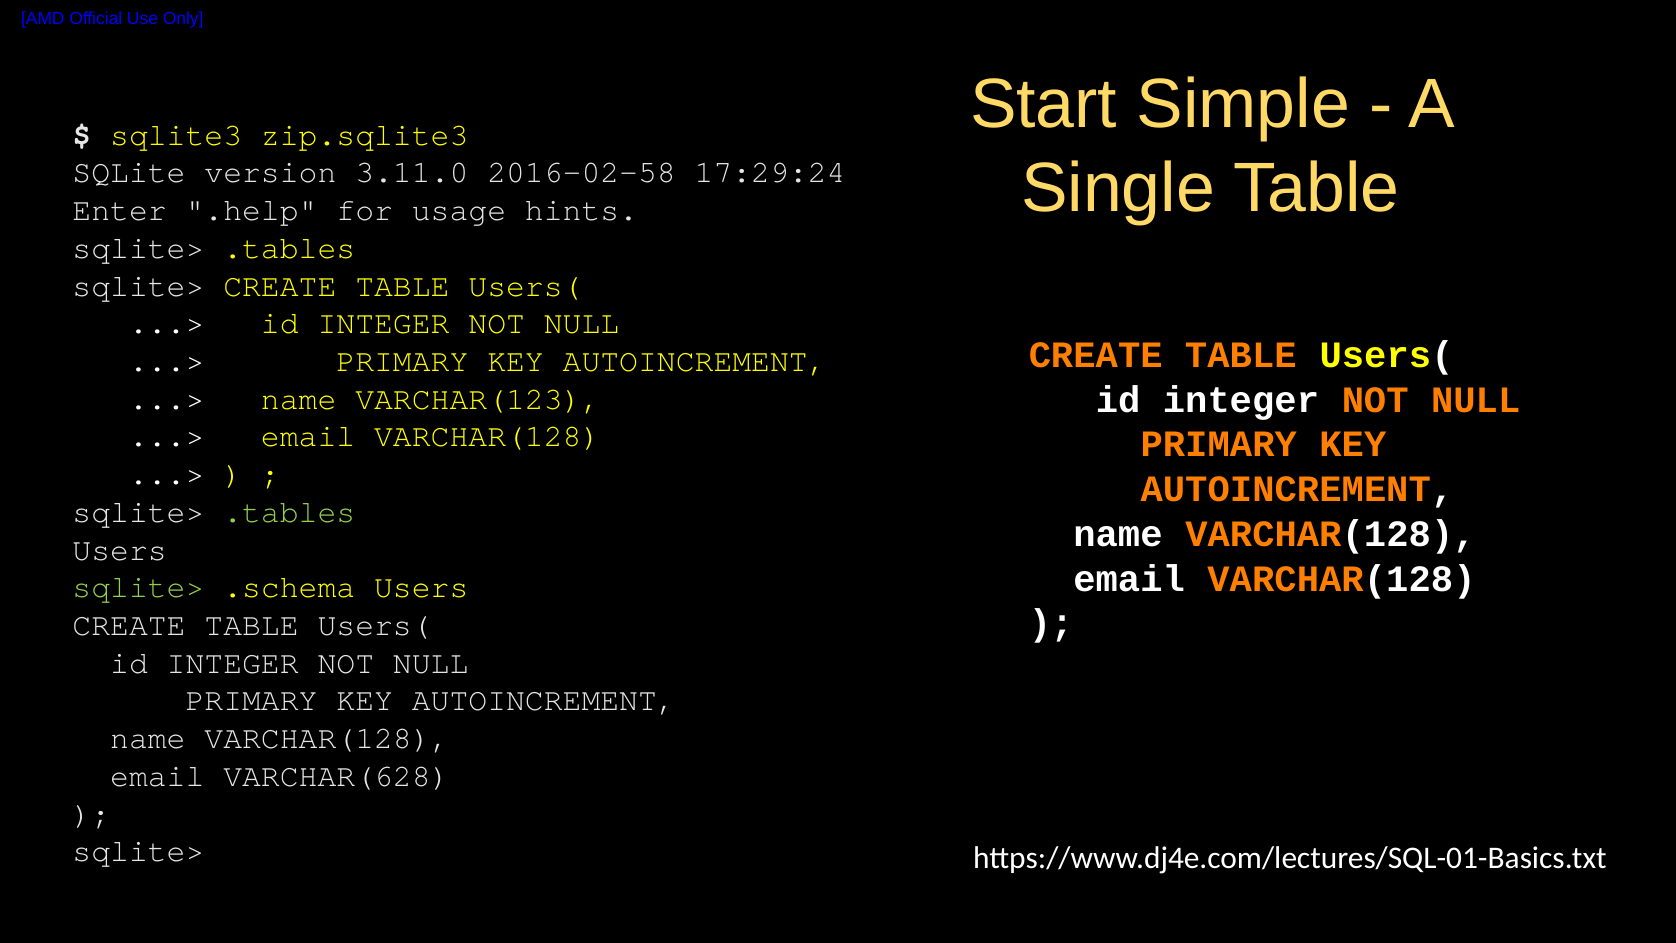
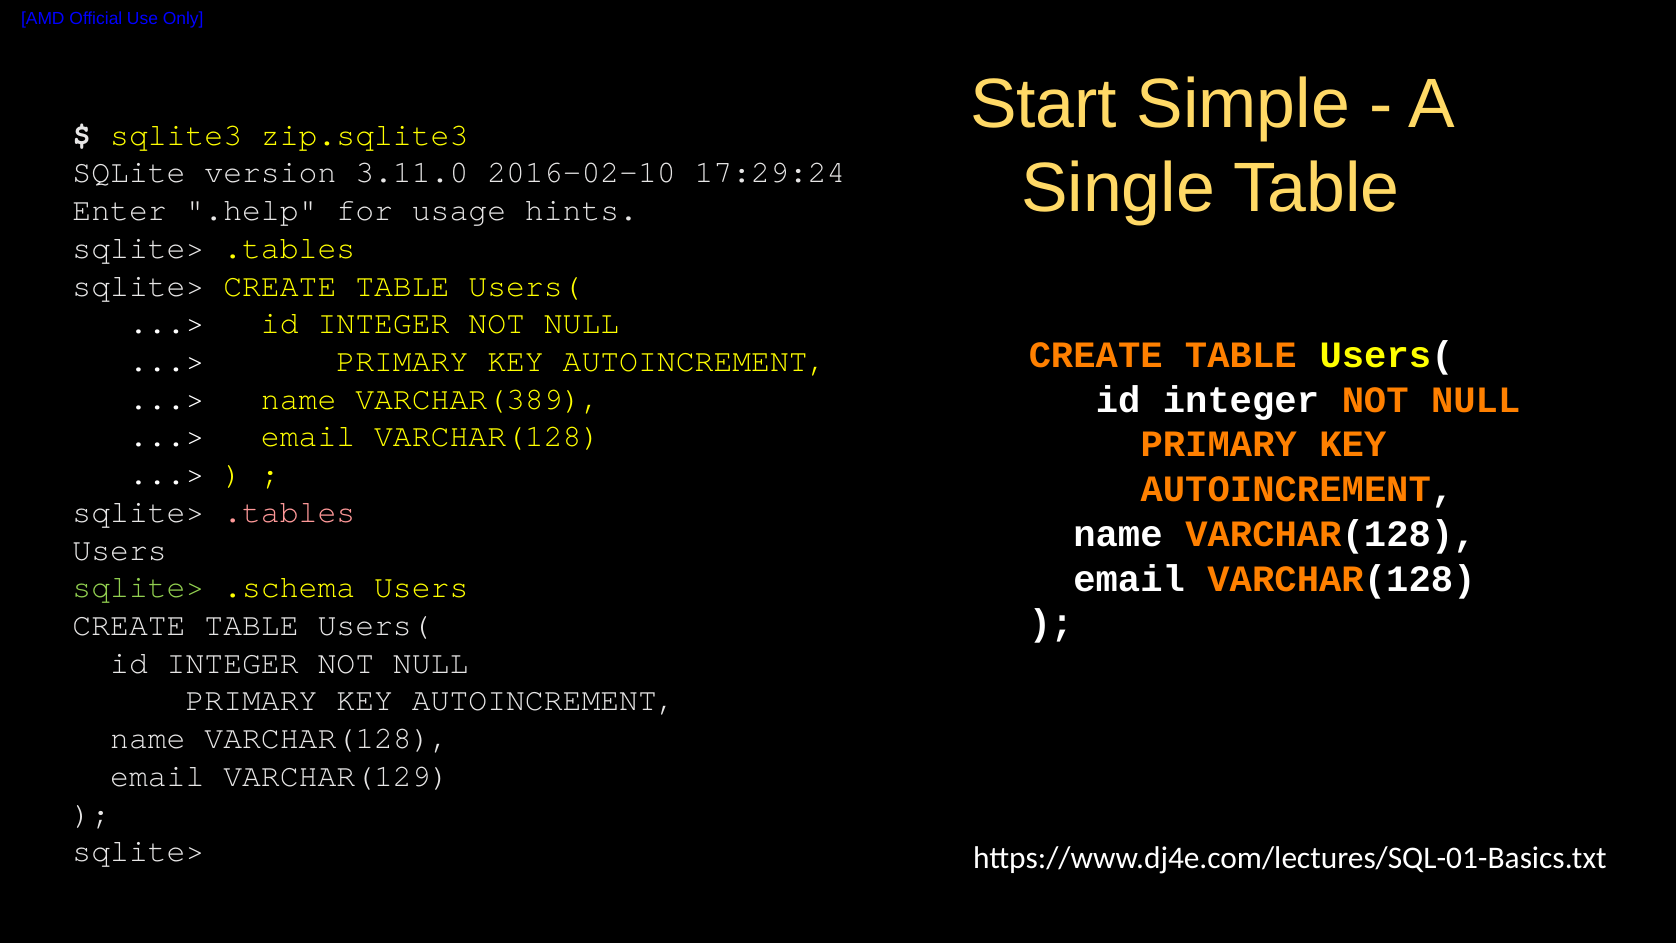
2016-02-58: 2016-02-58 -> 2016-02-10
VARCHAR(123: VARCHAR(123 -> VARCHAR(389
.tables at (289, 512) colour: light green -> pink
VARCHAR(628: VARCHAR(628 -> VARCHAR(129
